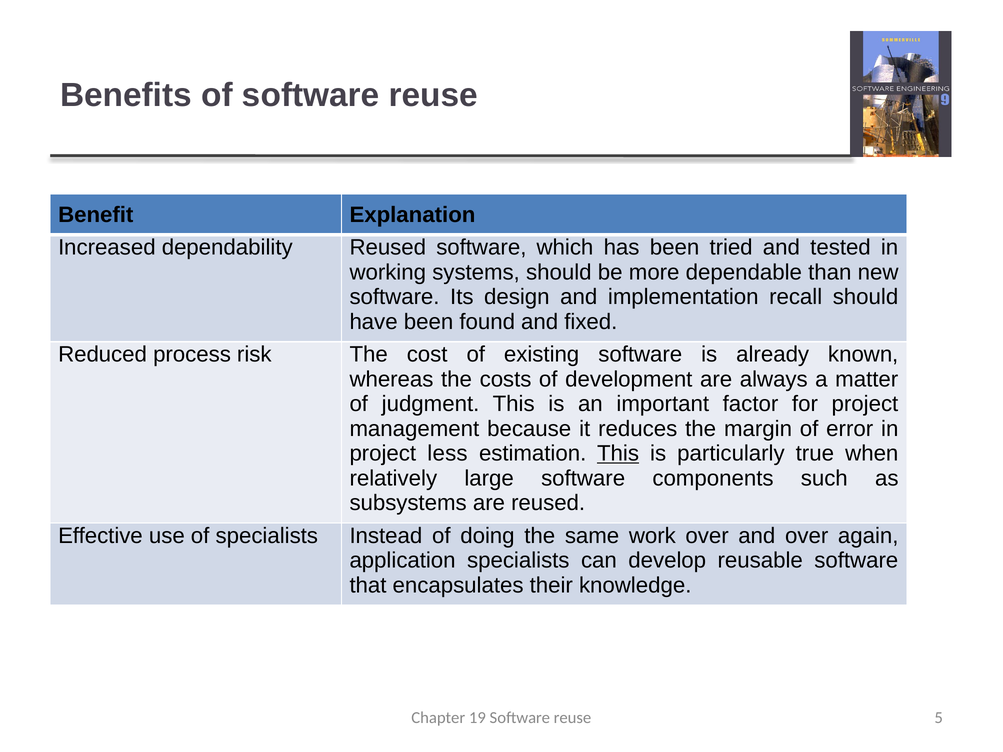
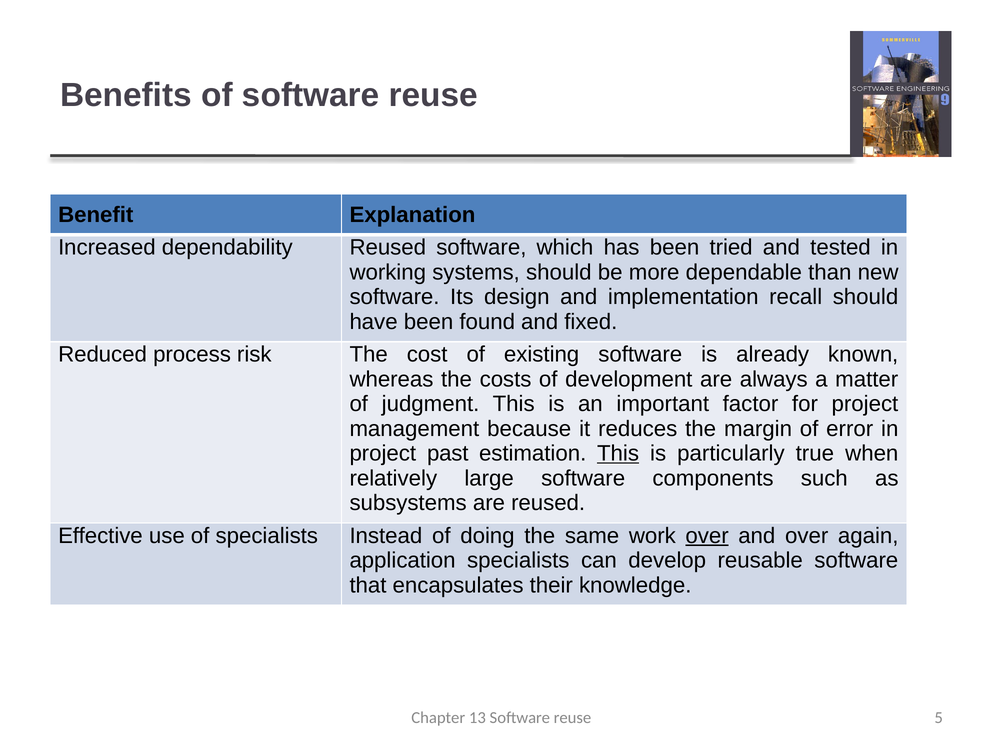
less: less -> past
over at (707, 536) underline: none -> present
19: 19 -> 13
